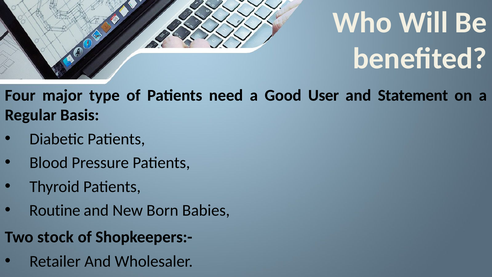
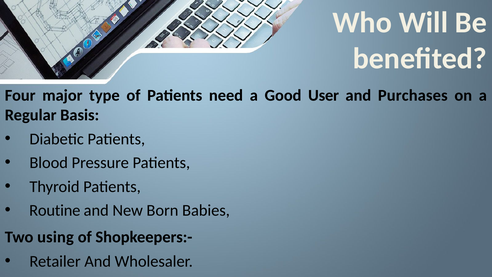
Statement: Statement -> Purchases
stock: stock -> using
